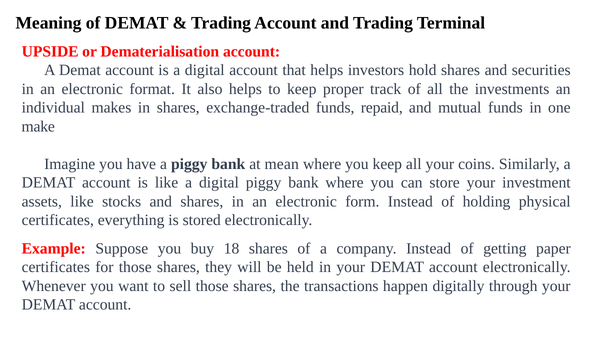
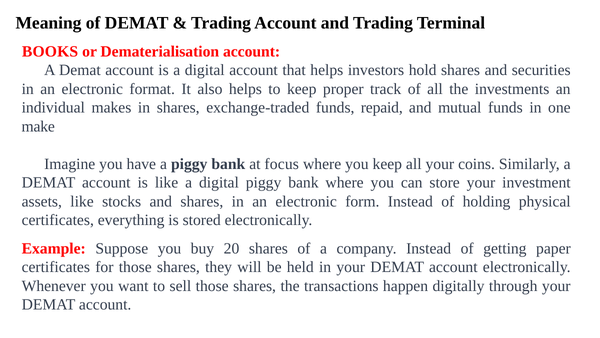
UPSIDE: UPSIDE -> BOOKS
mean: mean -> focus
18: 18 -> 20
